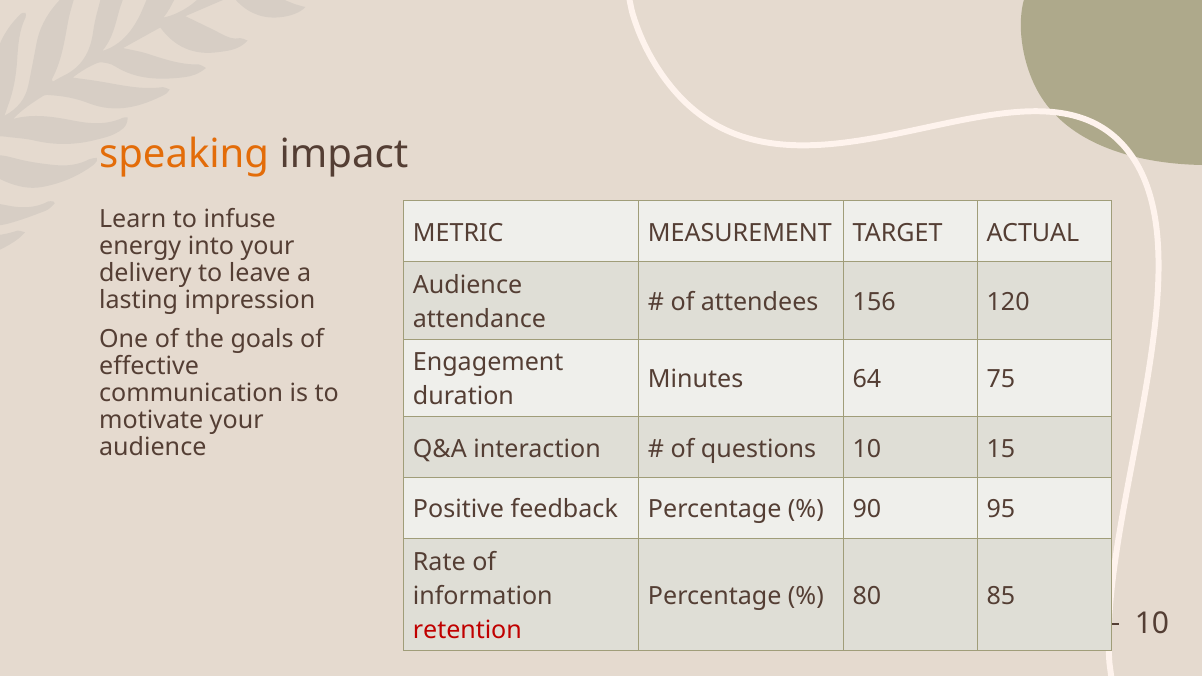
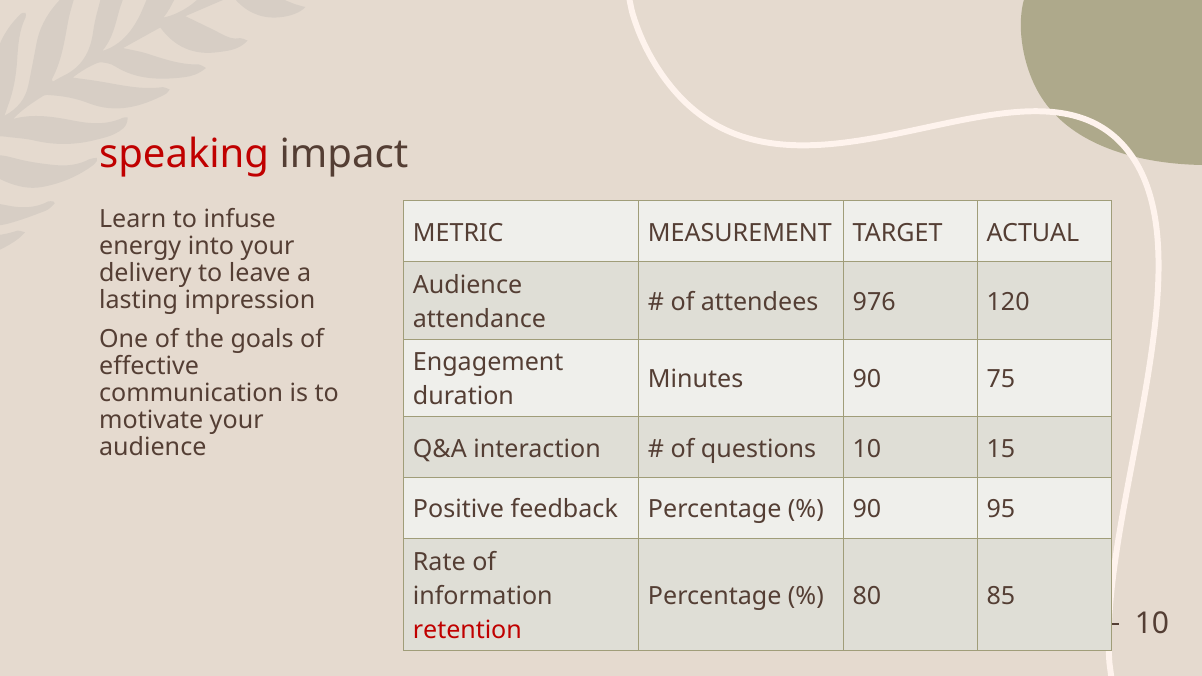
speaking colour: orange -> red
156: 156 -> 976
Minutes 64: 64 -> 90
